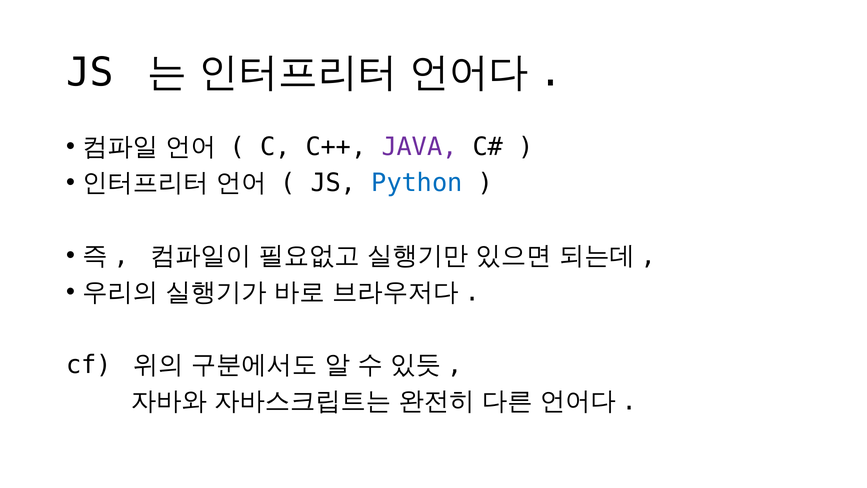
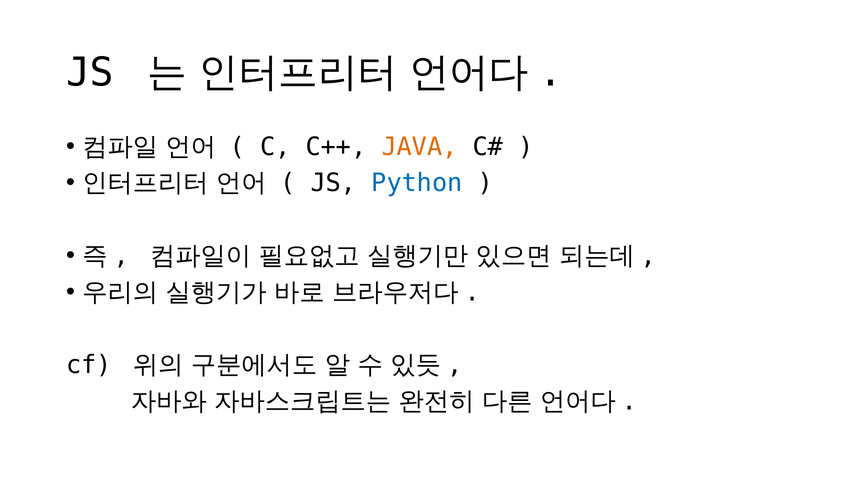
JAVA colour: purple -> orange
